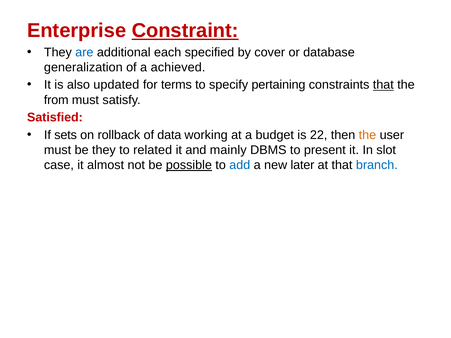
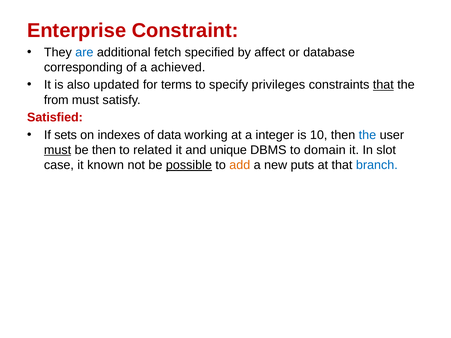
Constraint underline: present -> none
each: each -> fetch
cover: cover -> affect
generalization: generalization -> corresponding
pertaining: pertaining -> privileges
rollback: rollback -> indexes
budget: budget -> integer
22: 22 -> 10
the at (367, 135) colour: orange -> blue
must at (58, 150) underline: none -> present
be they: they -> then
mainly: mainly -> unique
present: present -> domain
almost: almost -> known
add colour: blue -> orange
later: later -> puts
